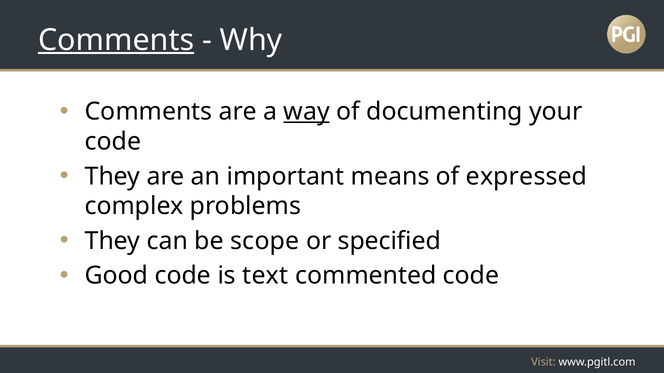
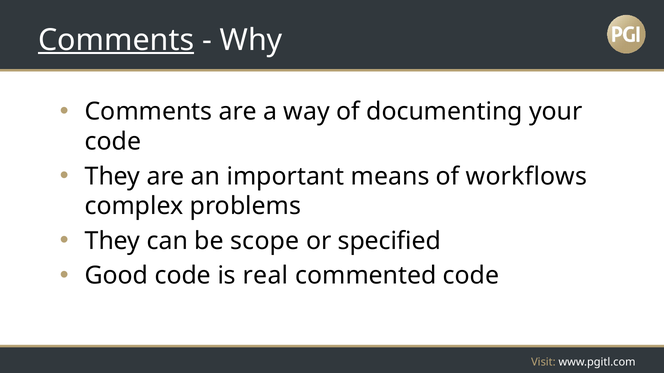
way underline: present -> none
expressed: expressed -> workflows
text: text -> real
